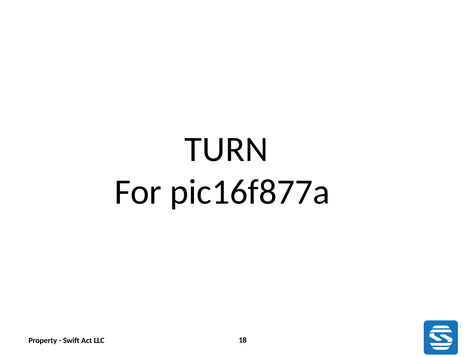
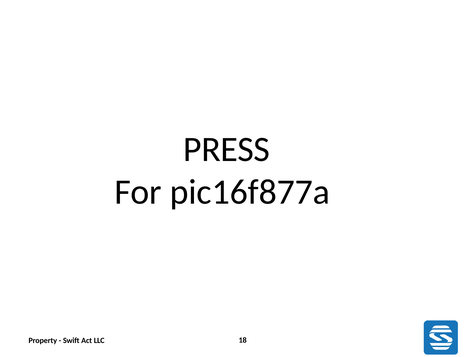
TURN: TURN -> PRESS
